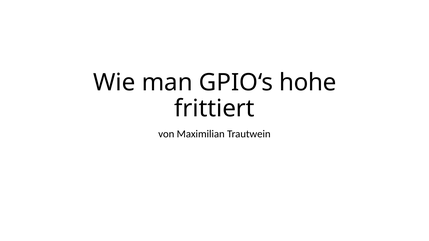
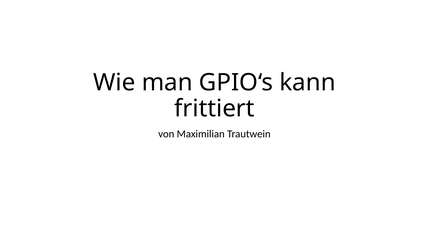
hohe: hohe -> kann
